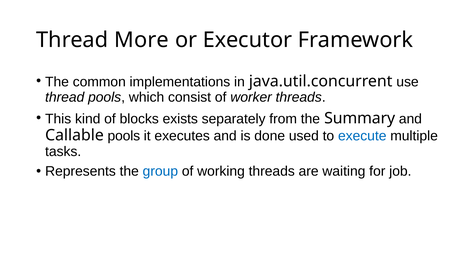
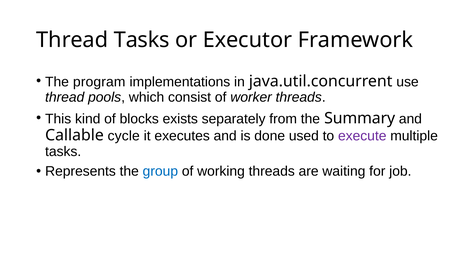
Thread More: More -> Tasks
common: common -> program
Callable pools: pools -> cycle
execute colour: blue -> purple
